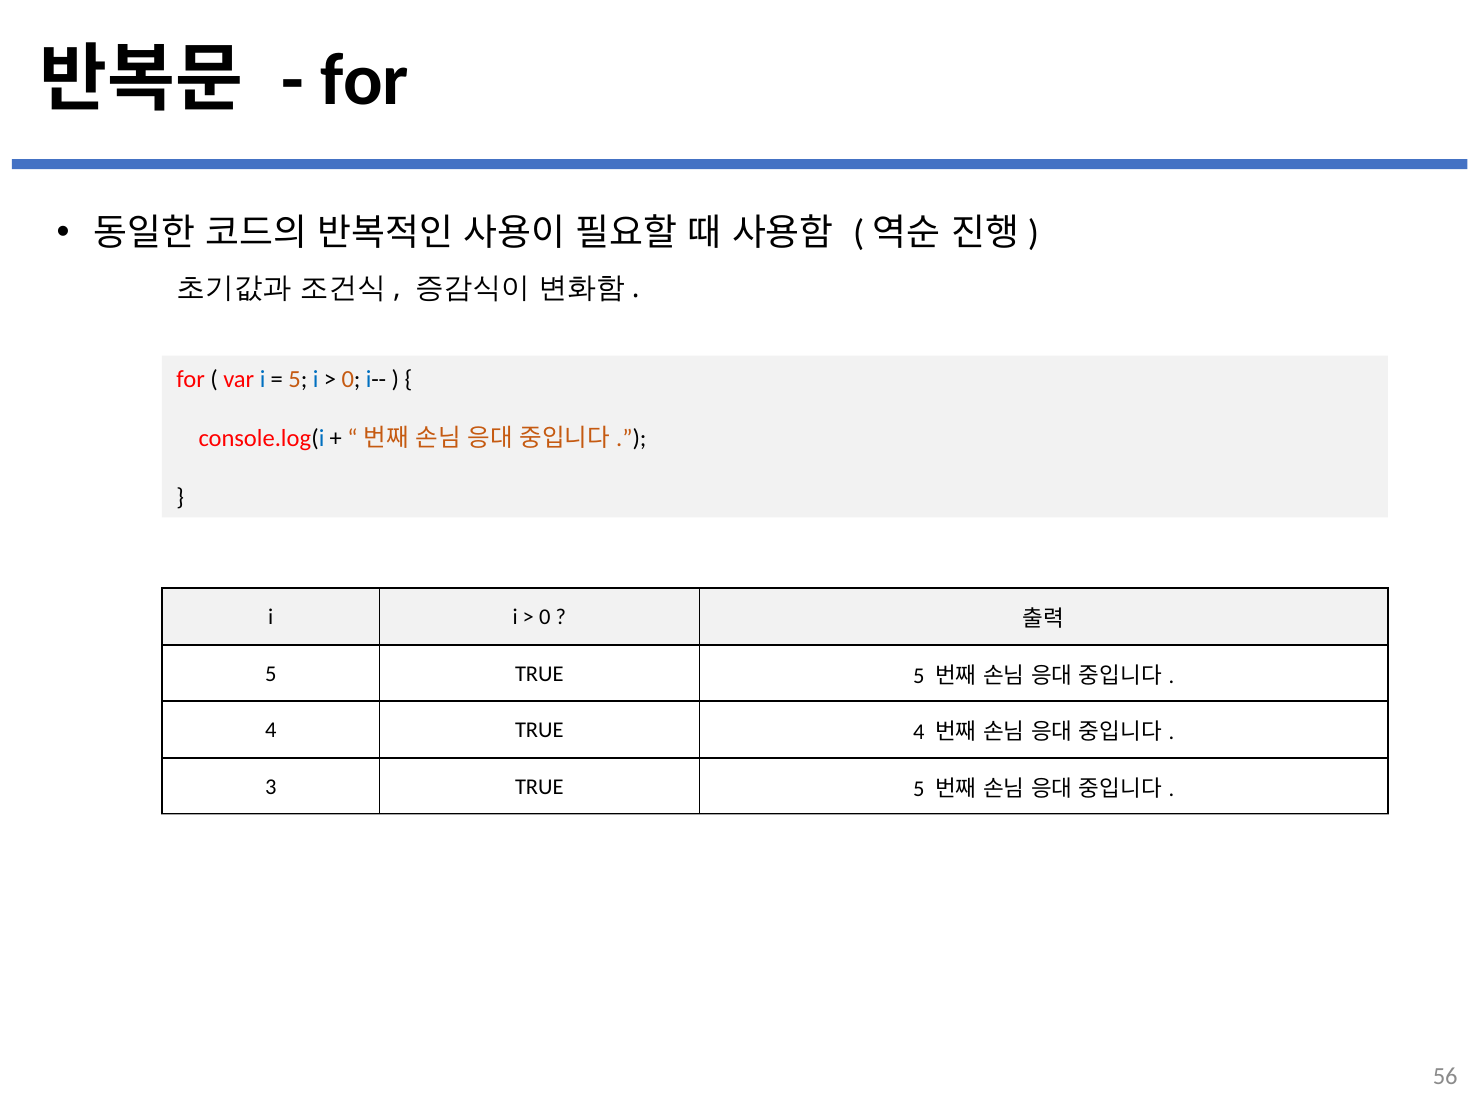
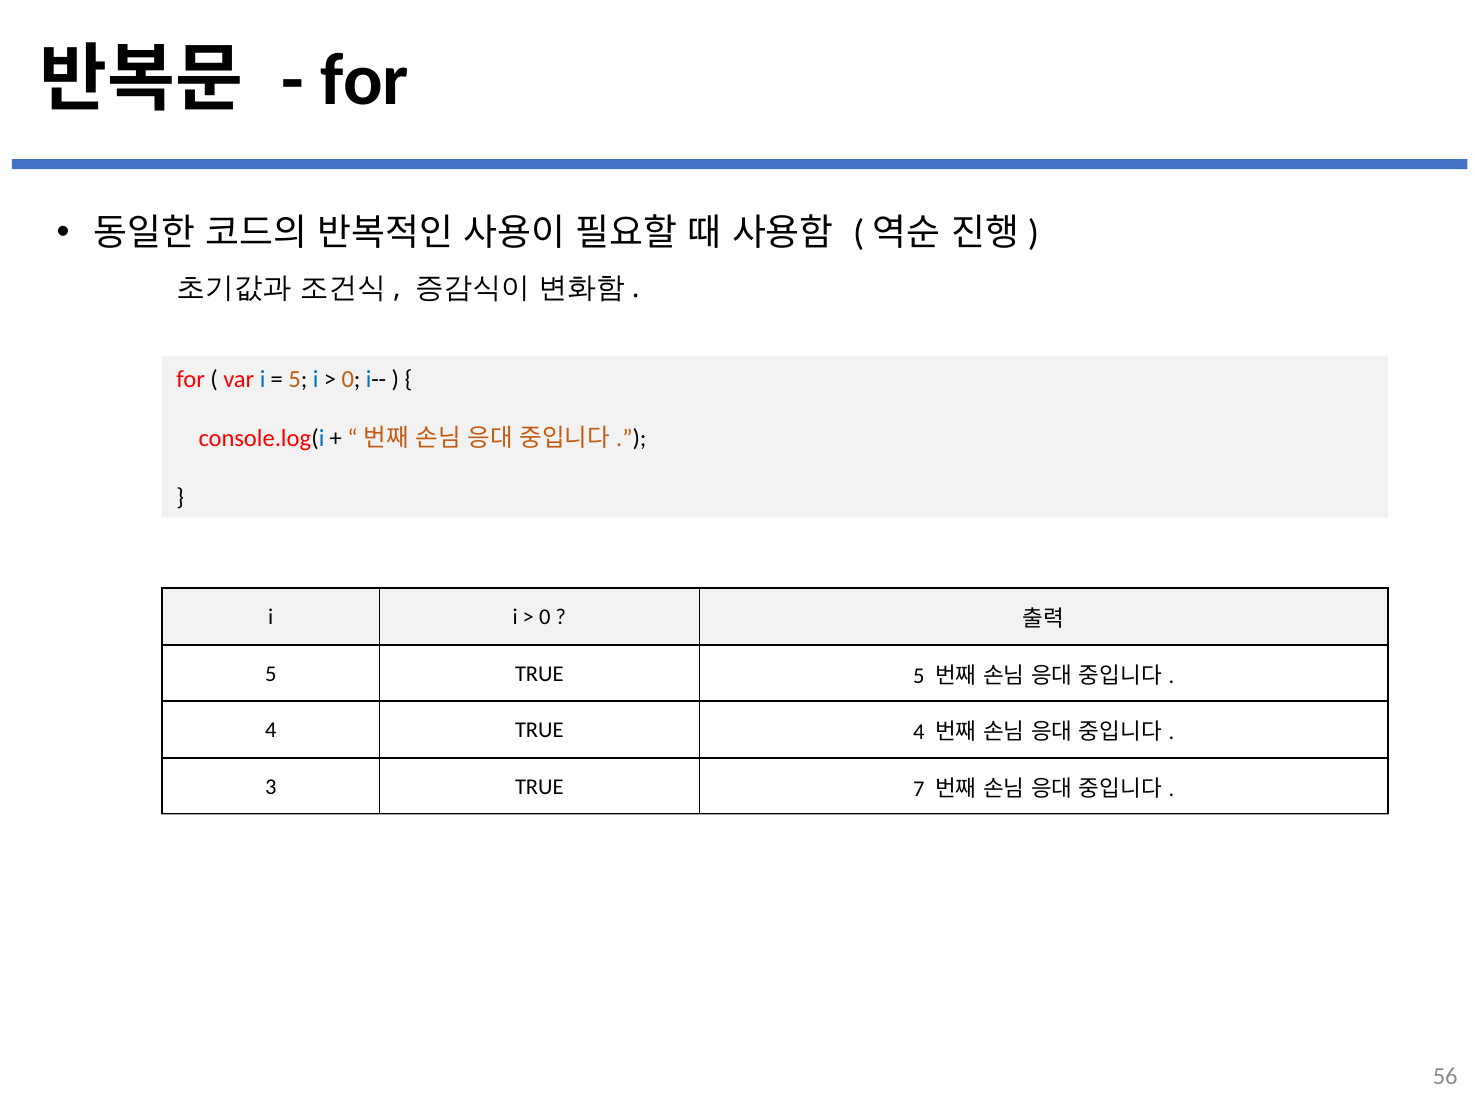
3 TRUE 5: 5 -> 7
